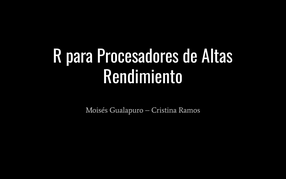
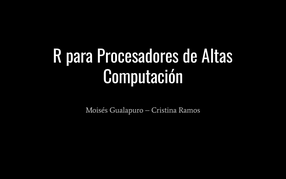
Rendimiento: Rendimiento -> Computación
